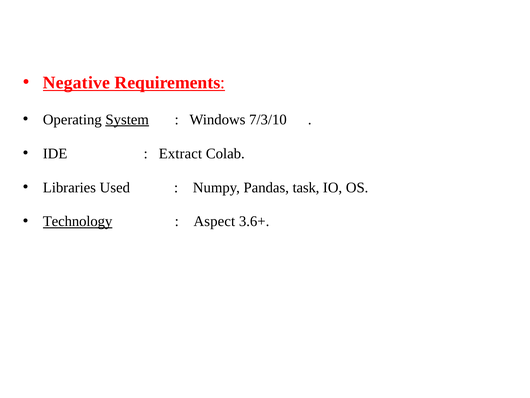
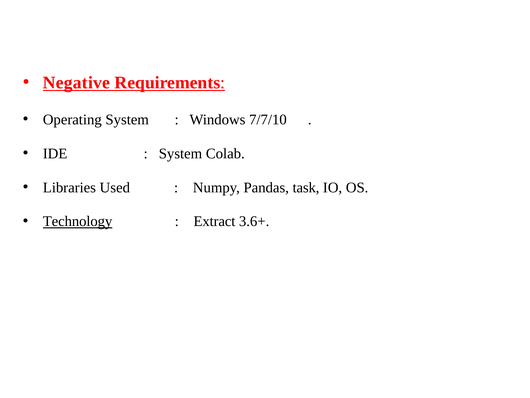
System at (127, 119) underline: present -> none
7/3/10: 7/3/10 -> 7/7/10
Extract at (180, 153): Extract -> System
Aspect: Aspect -> Extract
